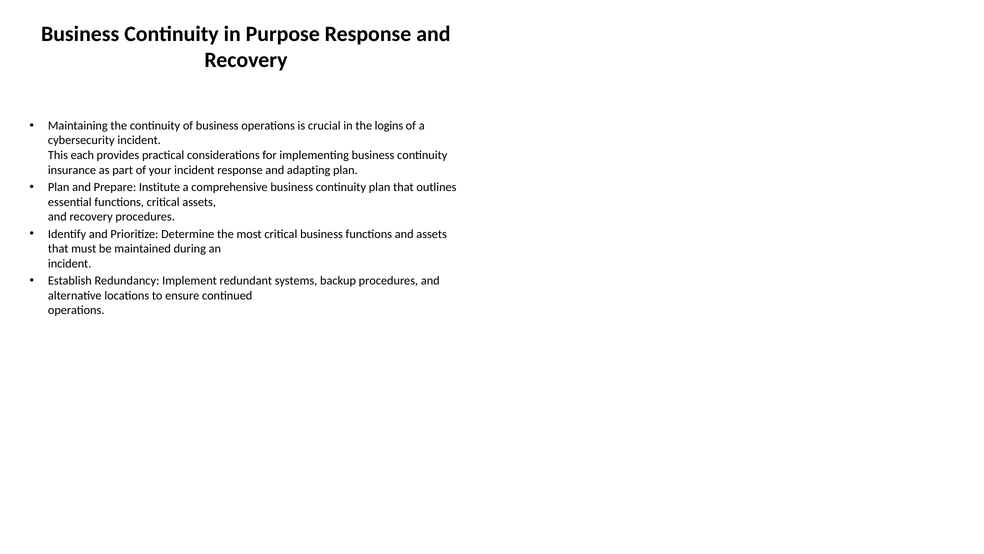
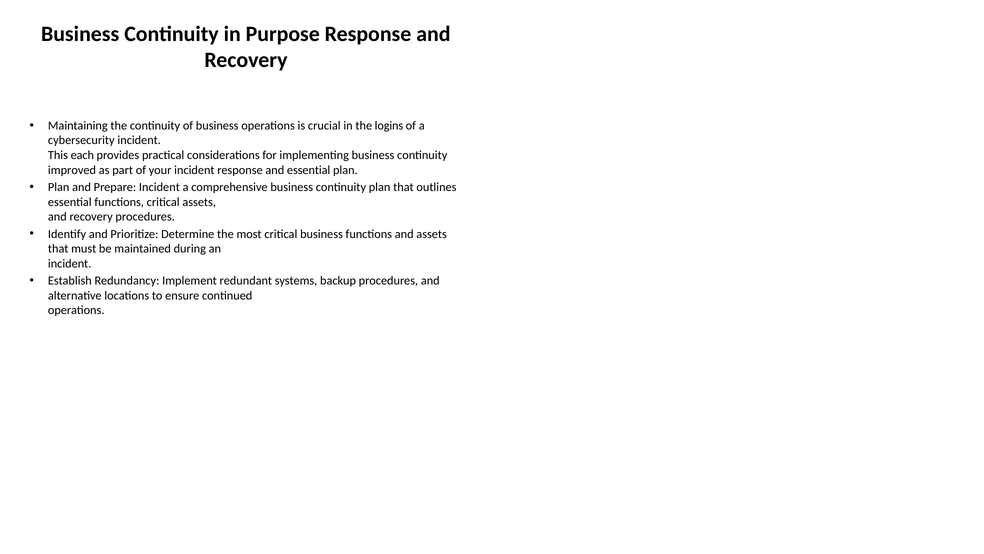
insurance: insurance -> improved
and adapting: adapting -> essential
Prepare Institute: Institute -> Incident
